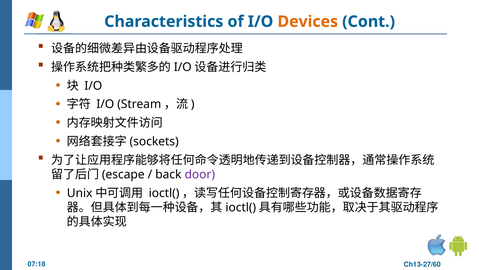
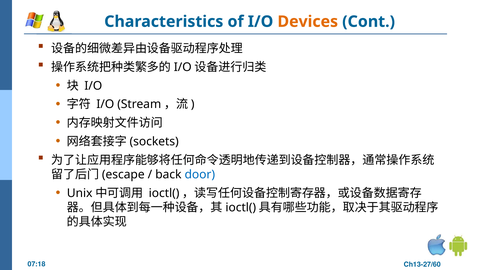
door colour: purple -> blue
